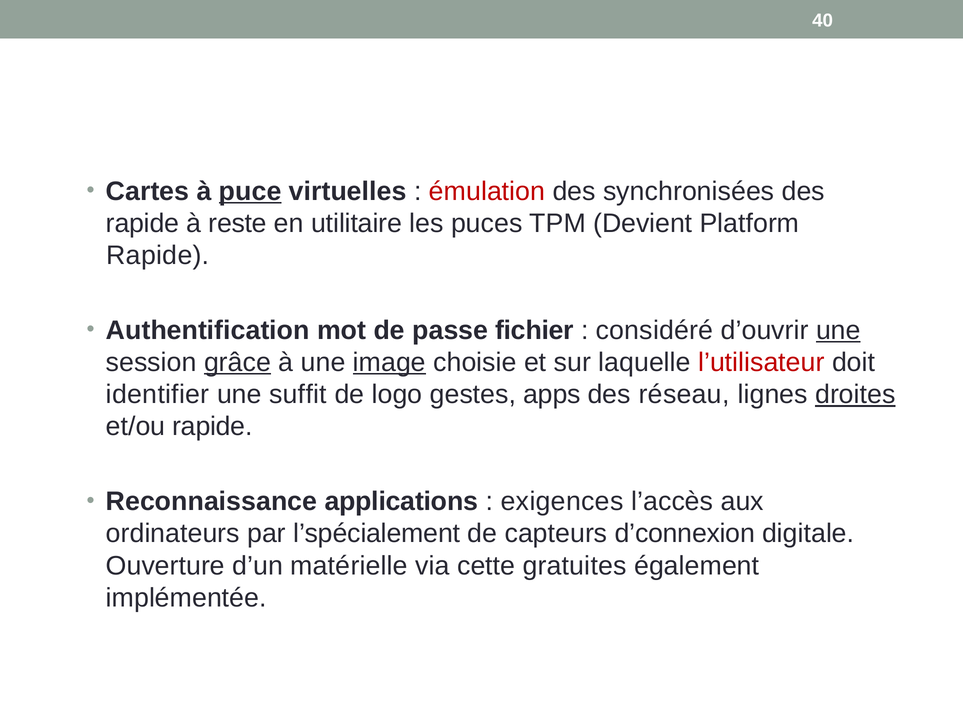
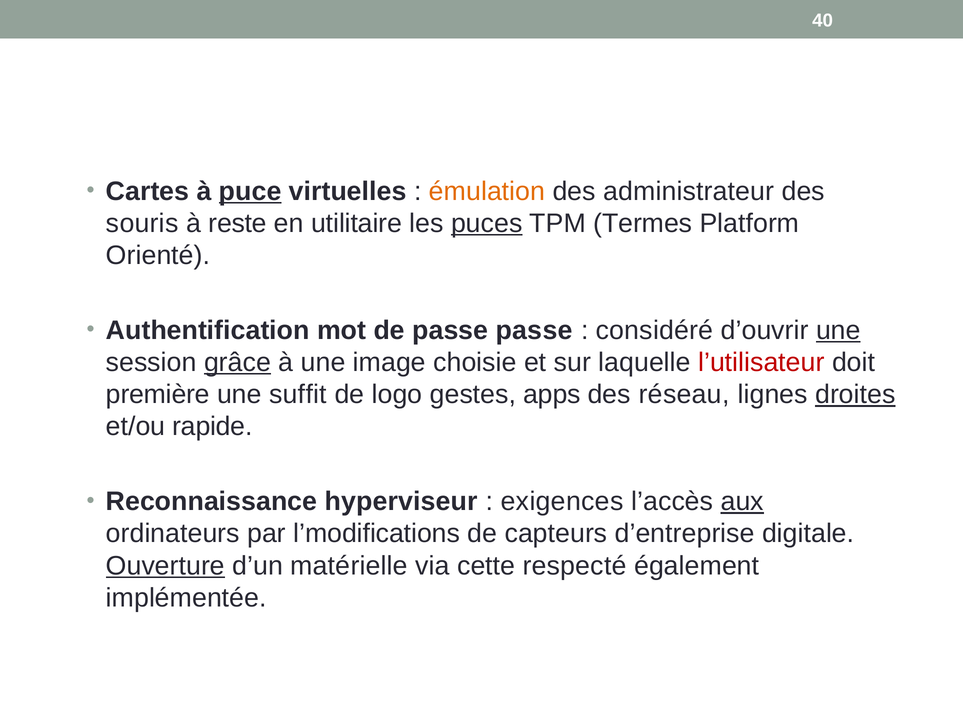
émulation colour: red -> orange
synchronisées: synchronisées -> administrateur
rapide at (142, 223): rapide -> souris
puces underline: none -> present
Devient: Devient -> Termes
Rapide at (158, 255): Rapide -> Orienté
passe fichier: fichier -> passe
image underline: present -> none
identifier: identifier -> première
applications: applications -> hyperviseur
aux underline: none -> present
l’spécialement: l’spécialement -> l’modifications
d’connexion: d’connexion -> d’entreprise
Ouverture underline: none -> present
gratuites: gratuites -> respecté
